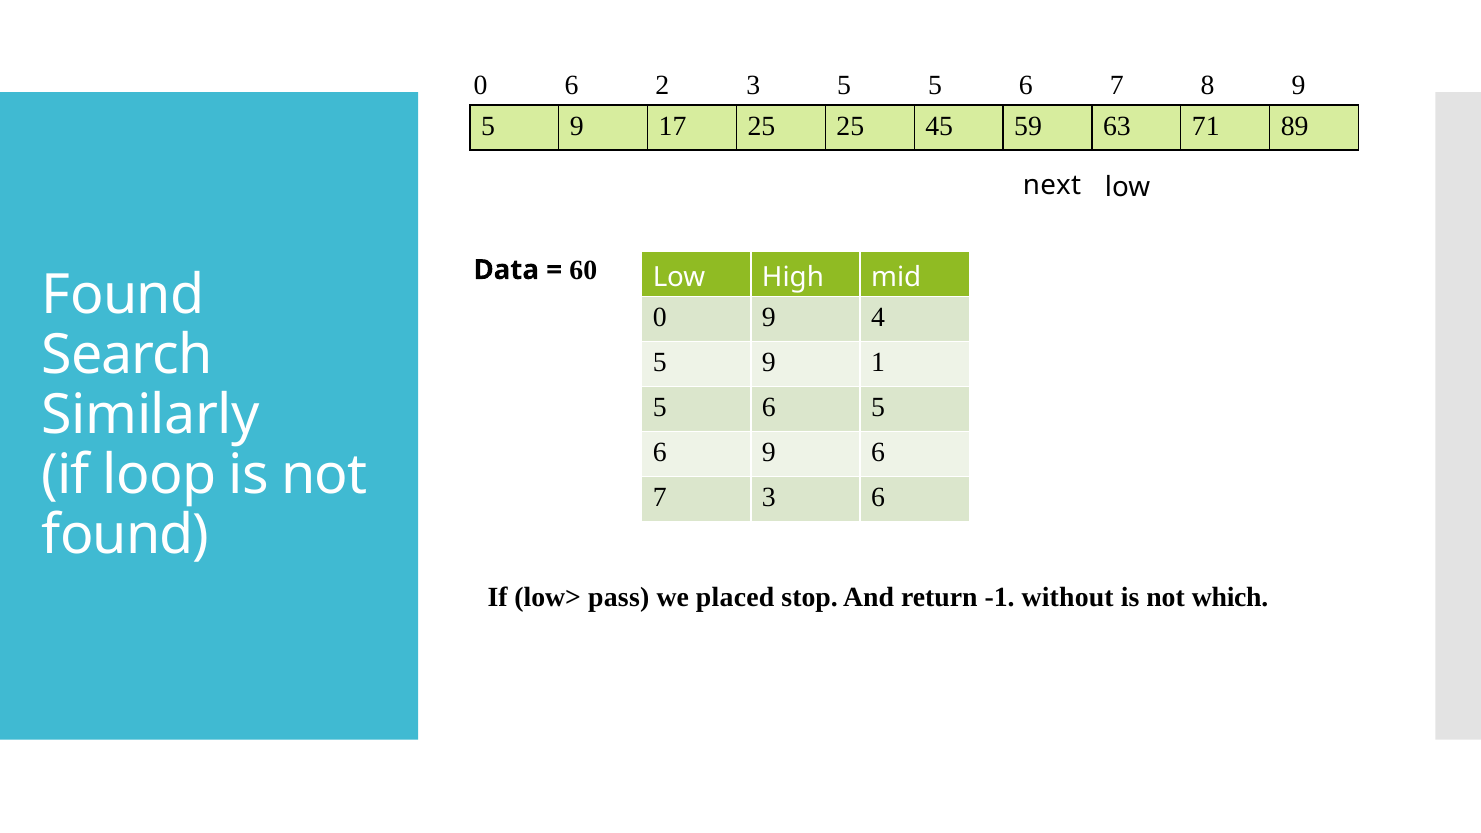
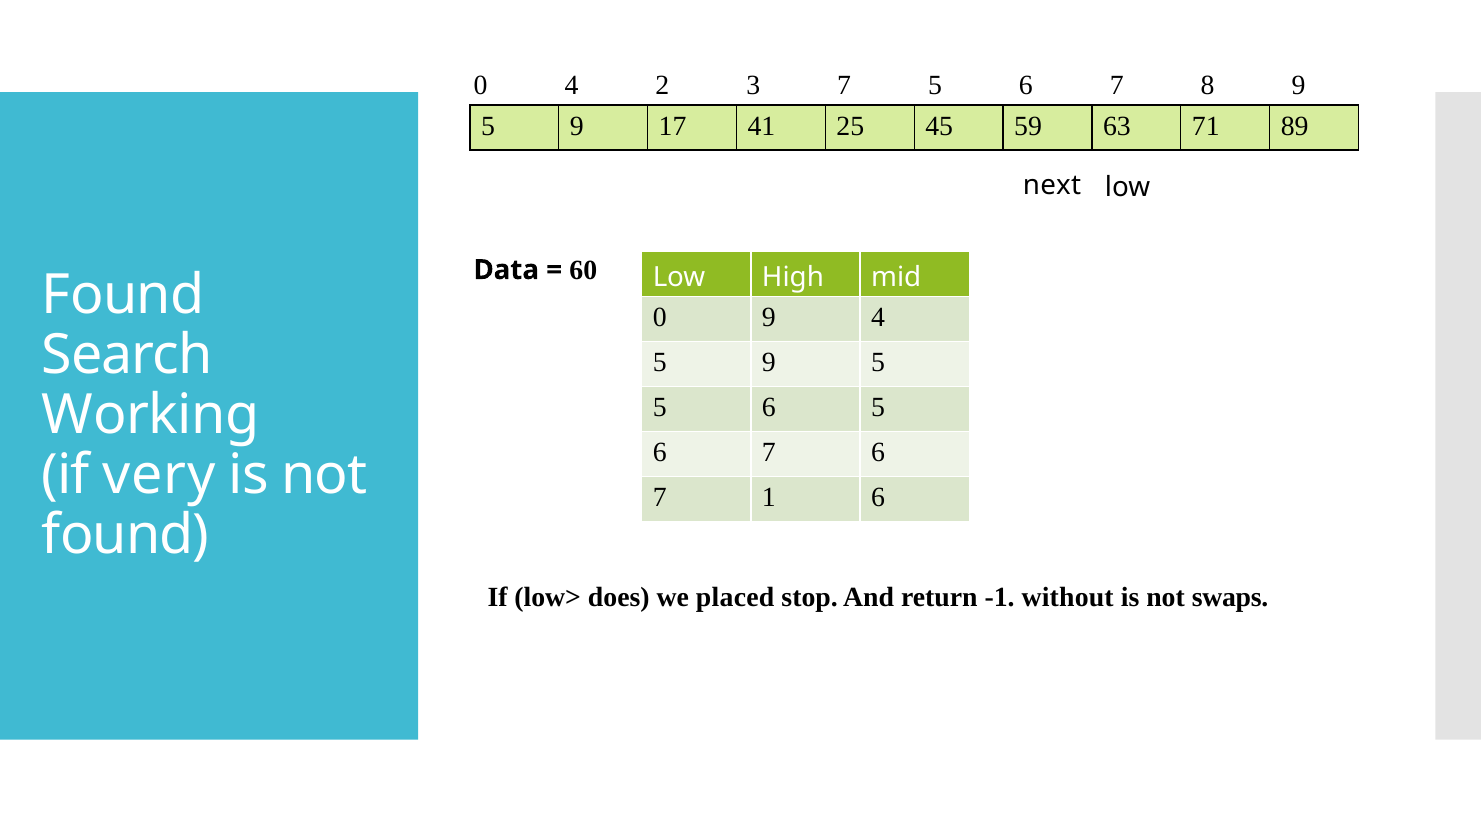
0 6: 6 -> 4
3 5: 5 -> 7
17 25: 25 -> 41
9 1: 1 -> 5
Similarly: Similarly -> Working
9 at (769, 453): 9 -> 7
loop: loop -> very
7 3: 3 -> 1
pass: pass -> does
which: which -> swaps
